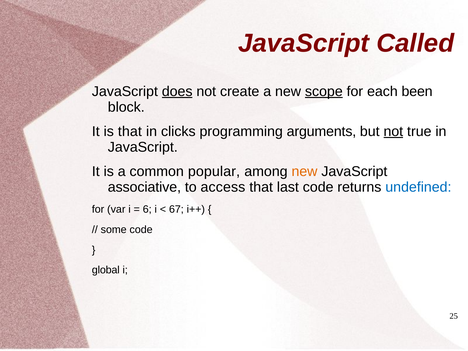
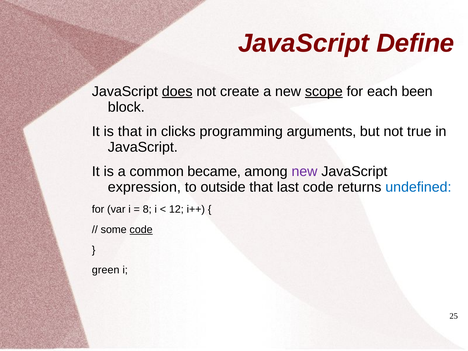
Called: Called -> Define
not at (393, 131) underline: present -> none
popular: popular -> became
new at (304, 171) colour: orange -> purple
associative: associative -> expression
access: access -> outside
6: 6 -> 8
67: 67 -> 12
code at (141, 230) underline: none -> present
global: global -> green
